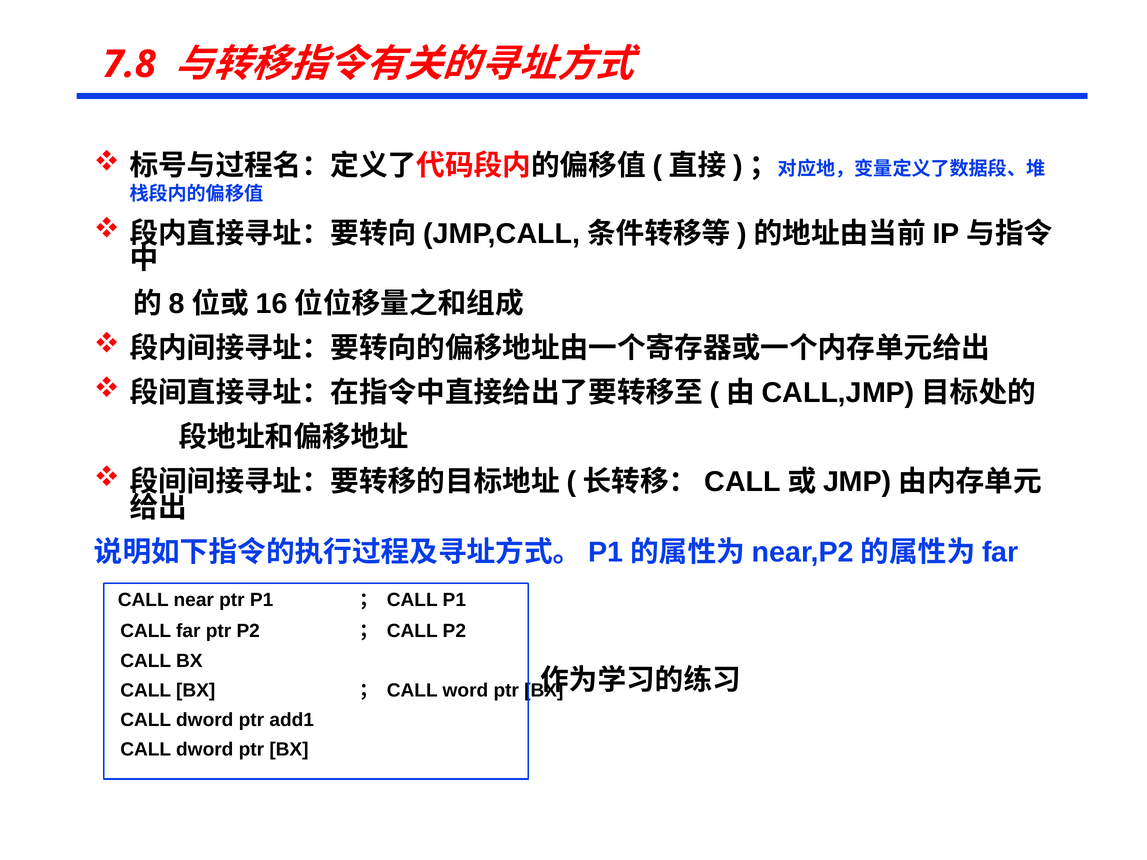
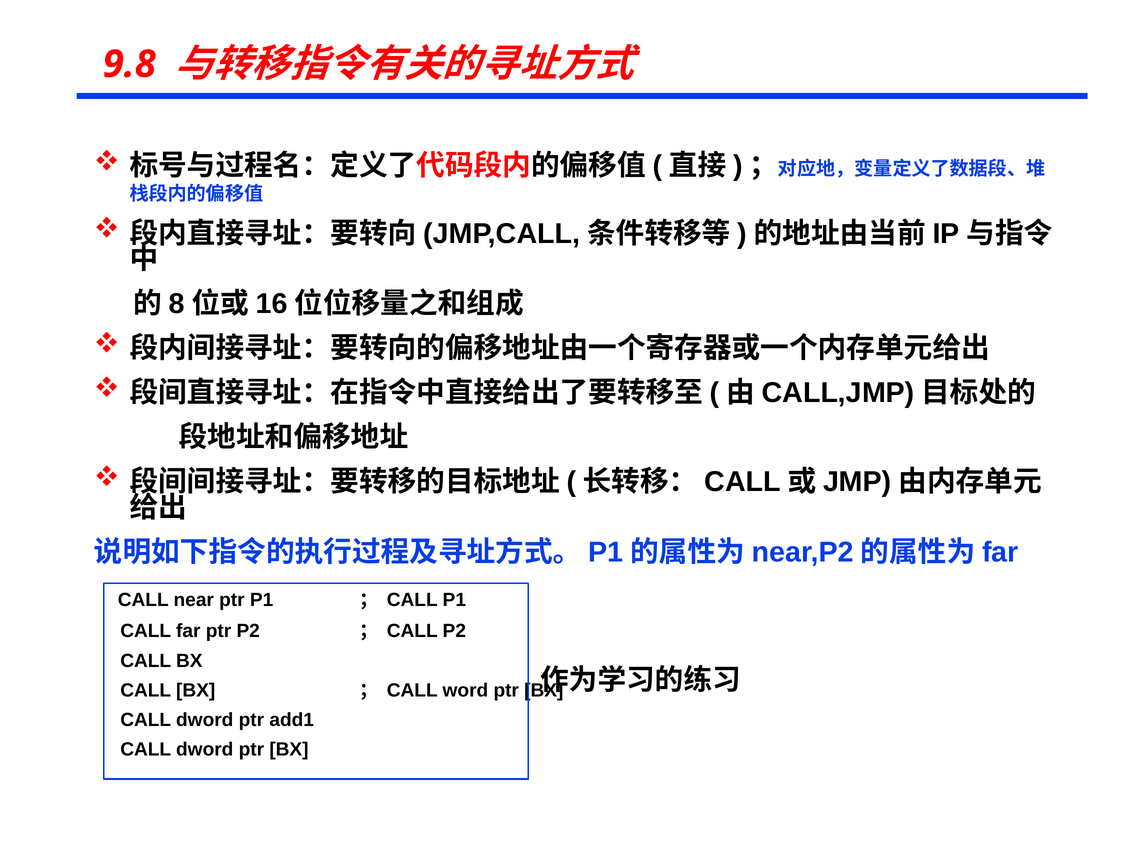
7.8: 7.8 -> 9.8
